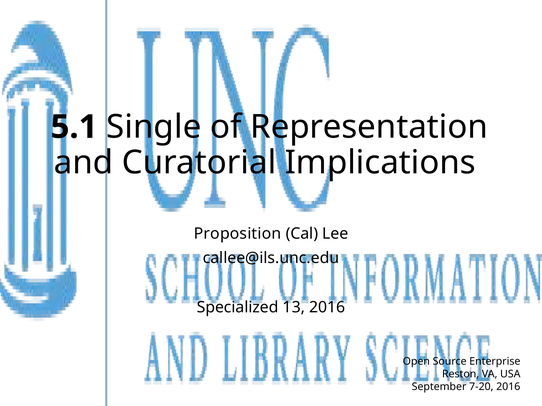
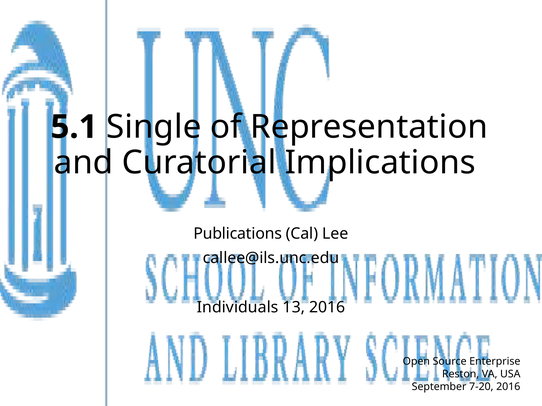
Proposition: Proposition -> Publications
Specialized: Specialized -> Individuals
